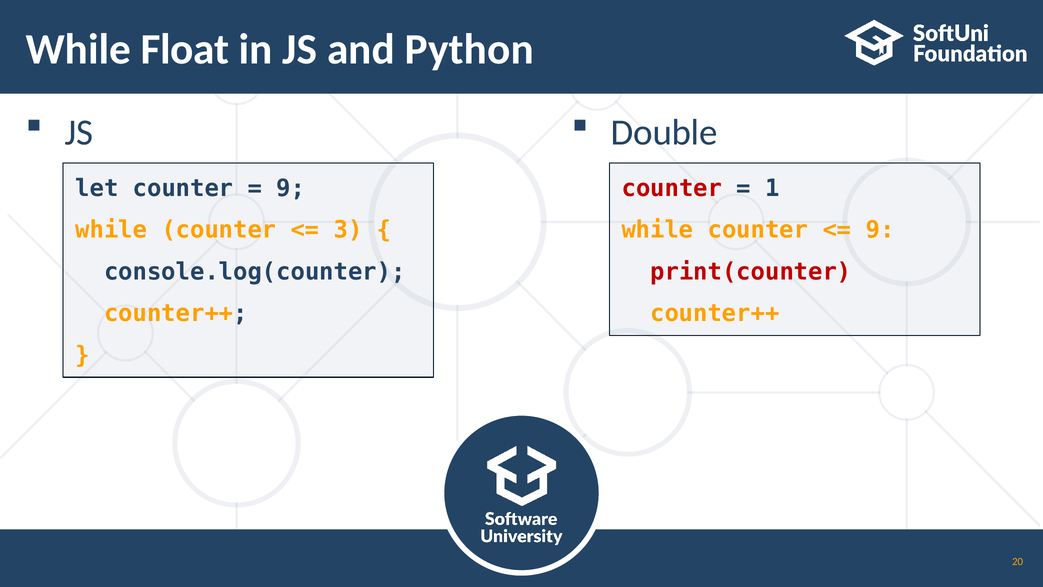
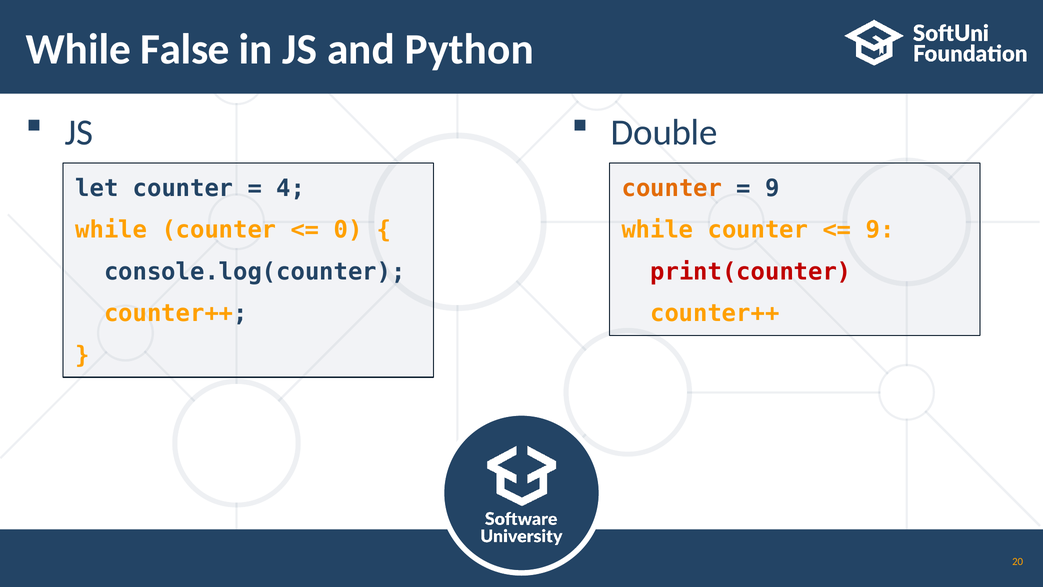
Float: Float -> False
9 at (291, 188): 9 -> 4
counter at (672, 188) colour: red -> orange
1 at (772, 188): 1 -> 9
3: 3 -> 0
